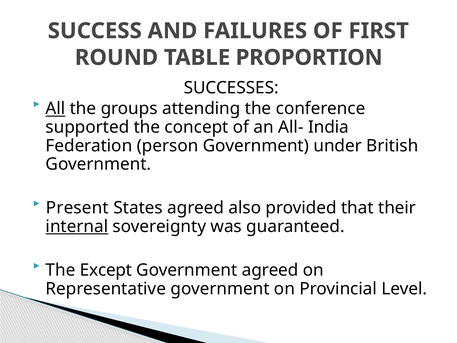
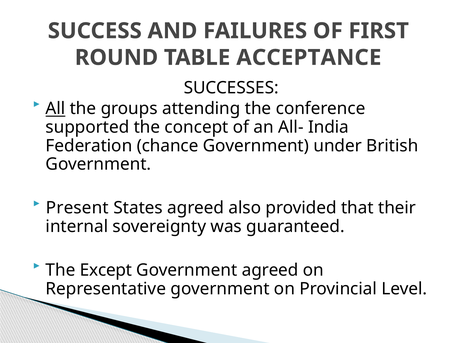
PROPORTION: PROPORTION -> ACCEPTANCE
person: person -> chance
internal underline: present -> none
